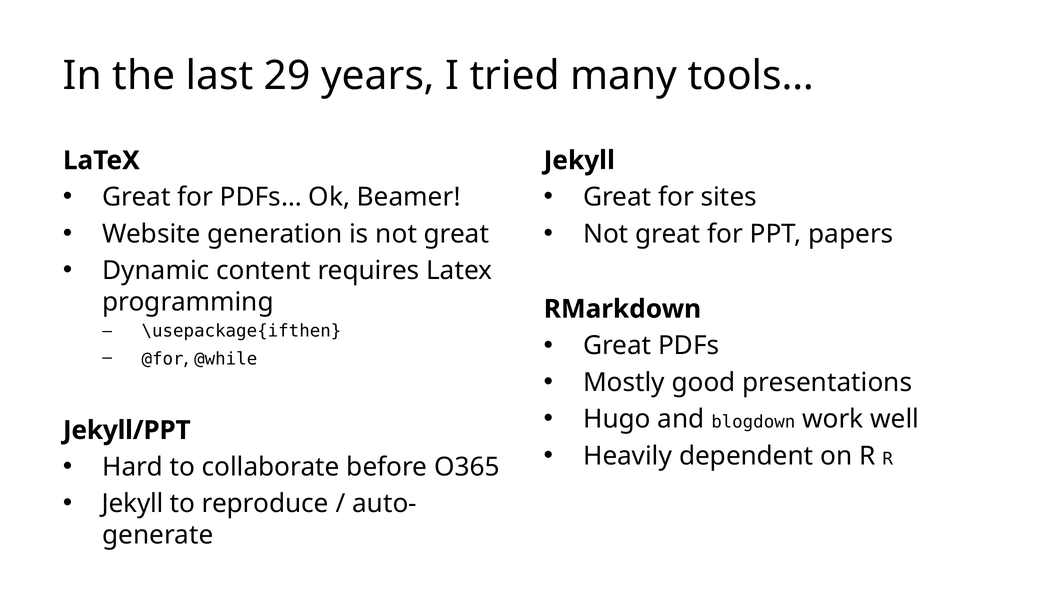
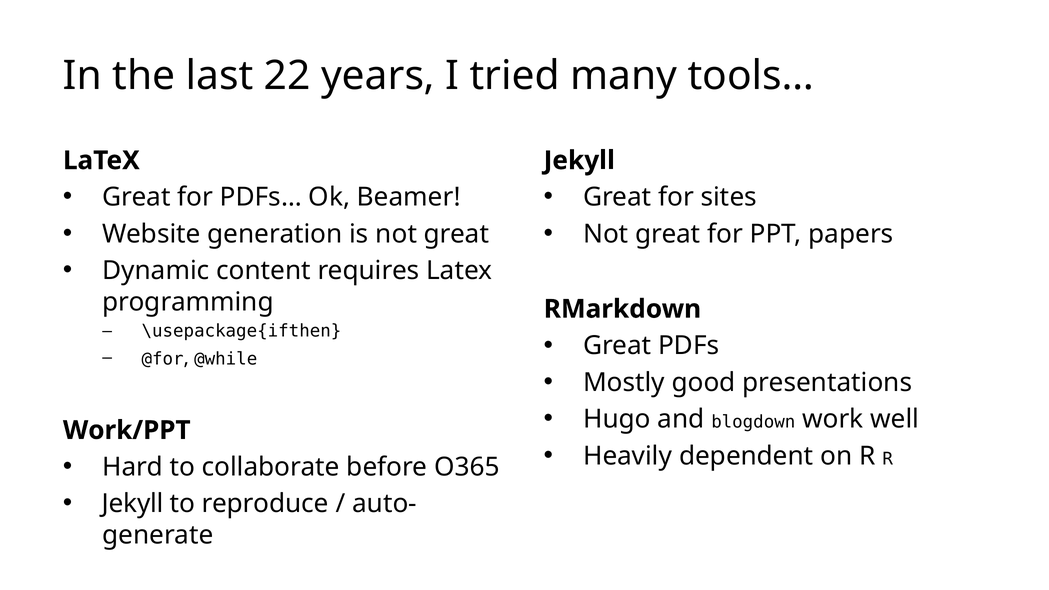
29: 29 -> 22
Jekyll/PPT: Jekyll/PPT -> Work/PPT
